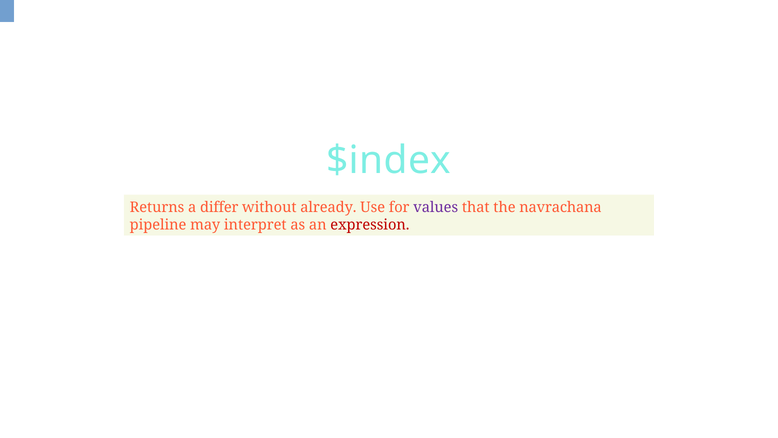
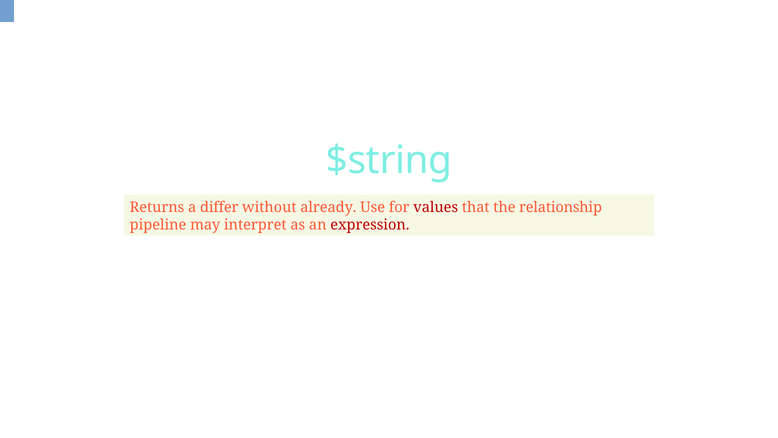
$index: $index -> $string
values colour: purple -> red
navrachana: navrachana -> relationship
